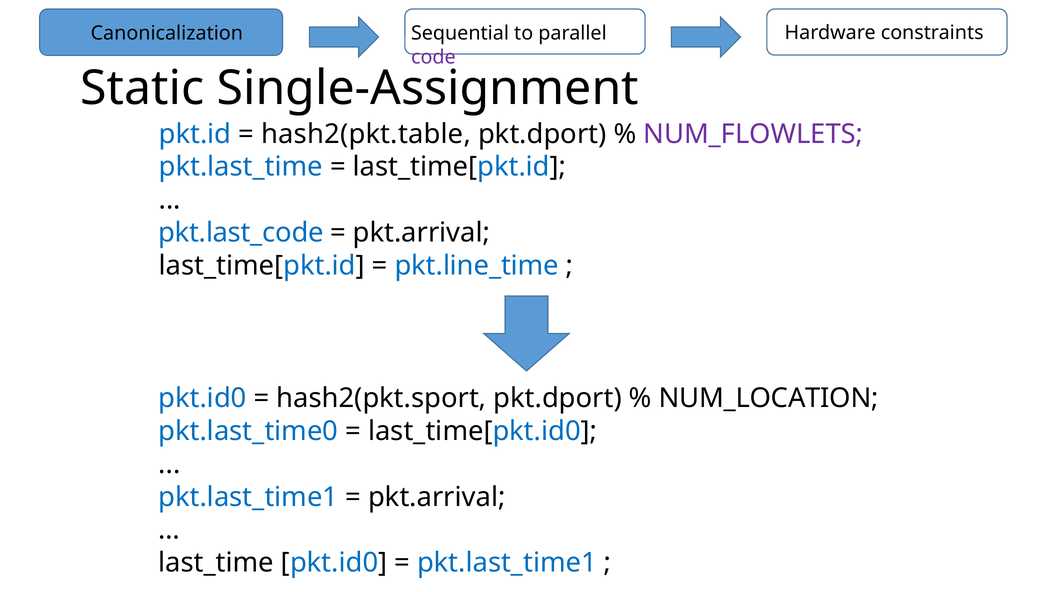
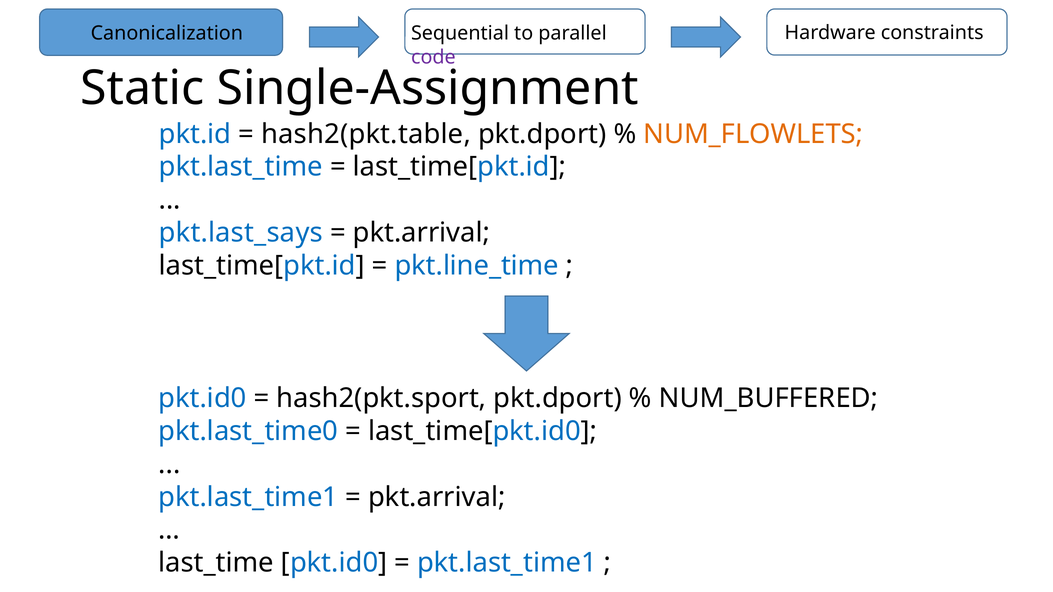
NUM_FLOWLETS colour: purple -> orange
pkt.last_code: pkt.last_code -> pkt.last_says
NUM_LOCATION: NUM_LOCATION -> NUM_BUFFERED
